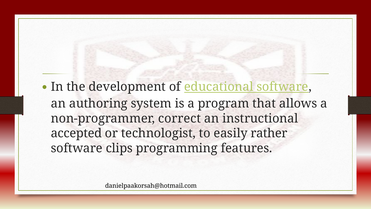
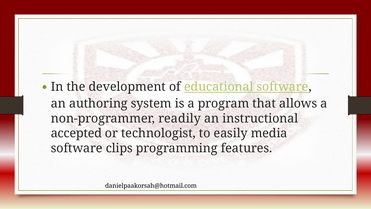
correct: correct -> readily
rather: rather -> media
